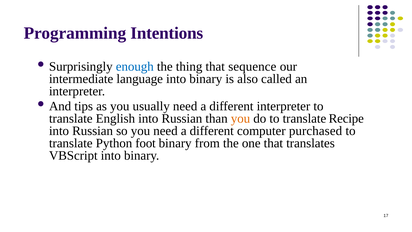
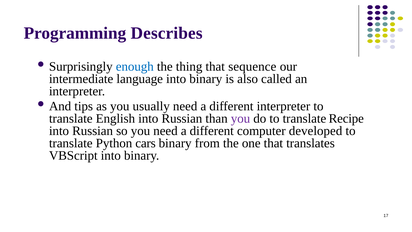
Intentions: Intentions -> Describes
you at (240, 118) colour: orange -> purple
purchased: purchased -> developed
foot: foot -> cars
